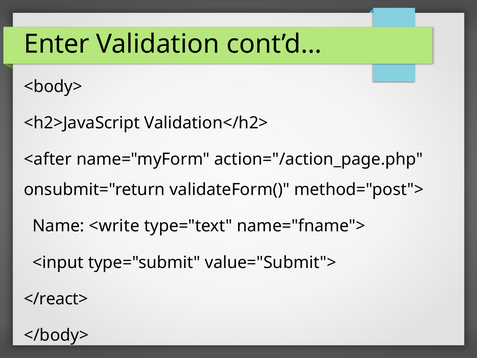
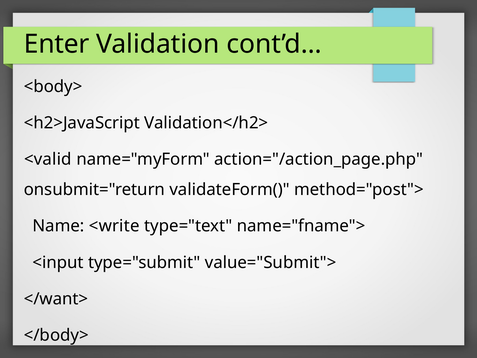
<after: <after -> <valid
</react>: </react> -> </want>
